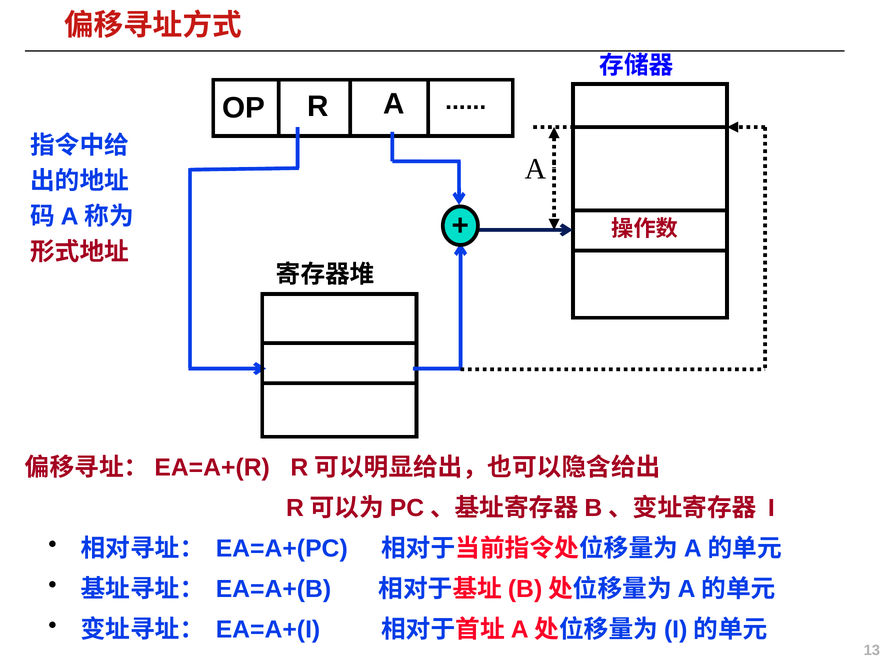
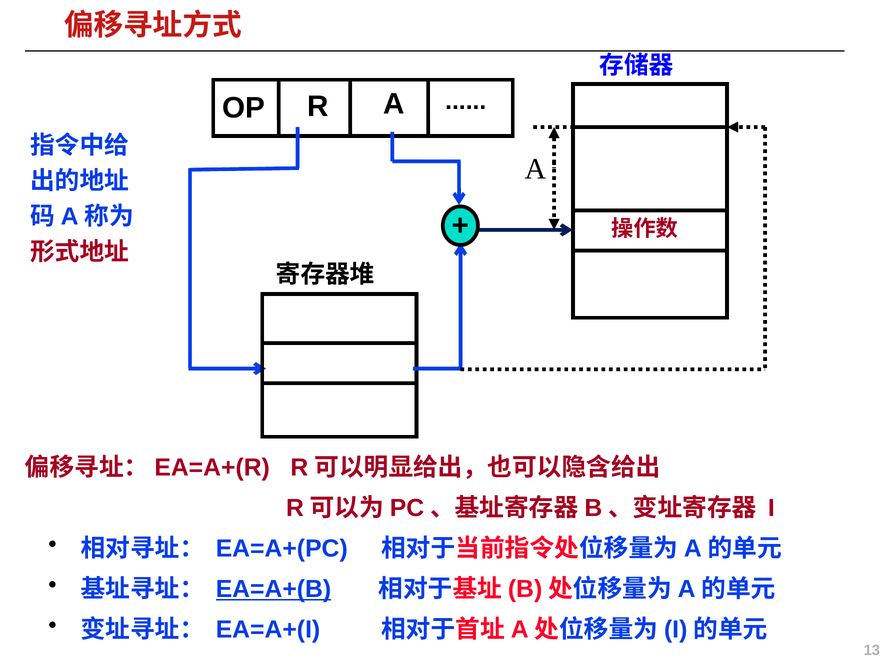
EA=A+(B underline: none -> present
